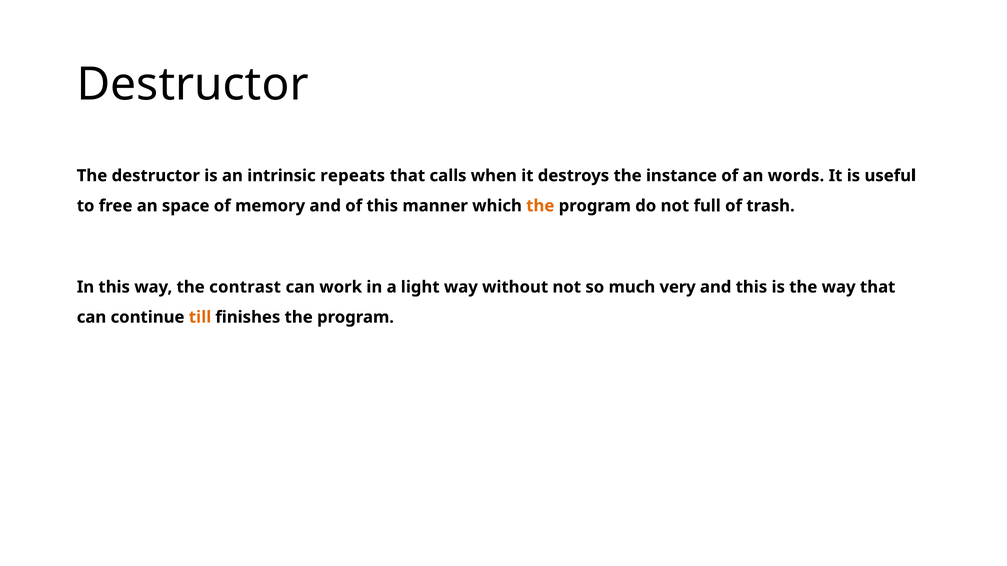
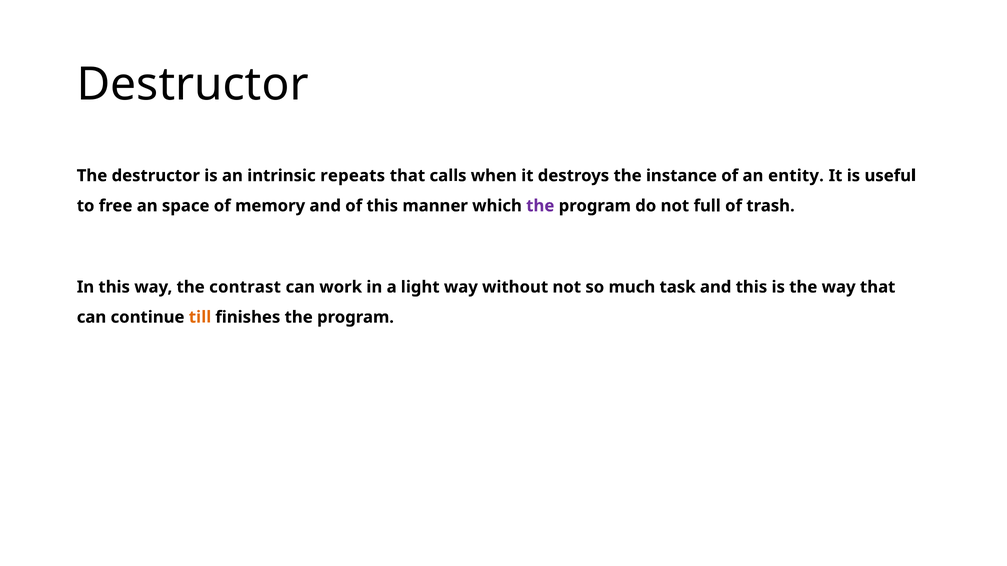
words: words -> entity
the at (540, 206) colour: orange -> purple
very: very -> task
